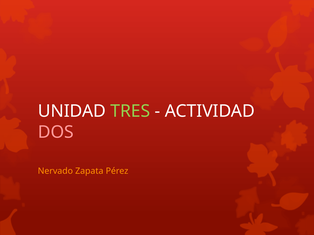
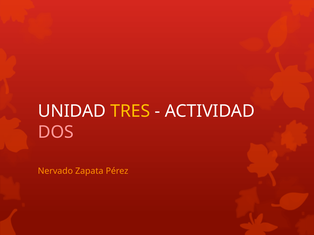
TRES colour: light green -> yellow
